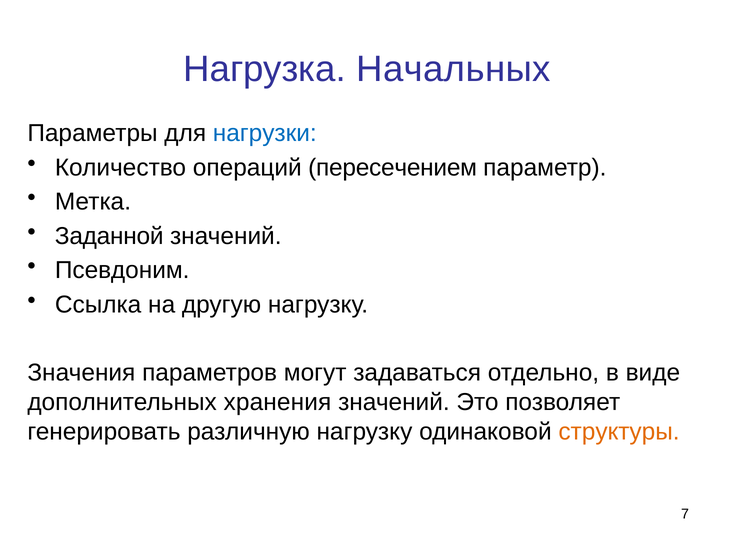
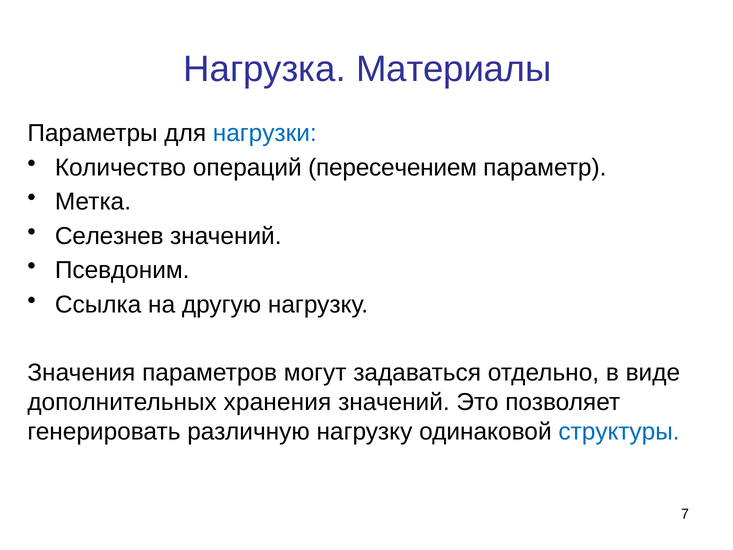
Начальных: Начальных -> Материалы
Заданной: Заданной -> Селезнев
структуры colour: orange -> blue
